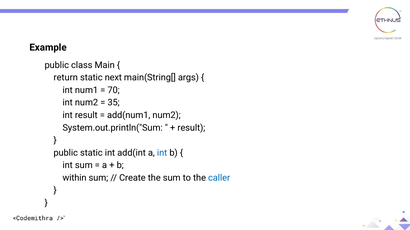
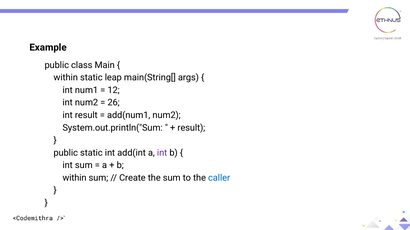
return at (66, 78): return -> within
next: next -> leap
70: 70 -> 12
35: 35 -> 26
int at (162, 153) colour: blue -> purple
